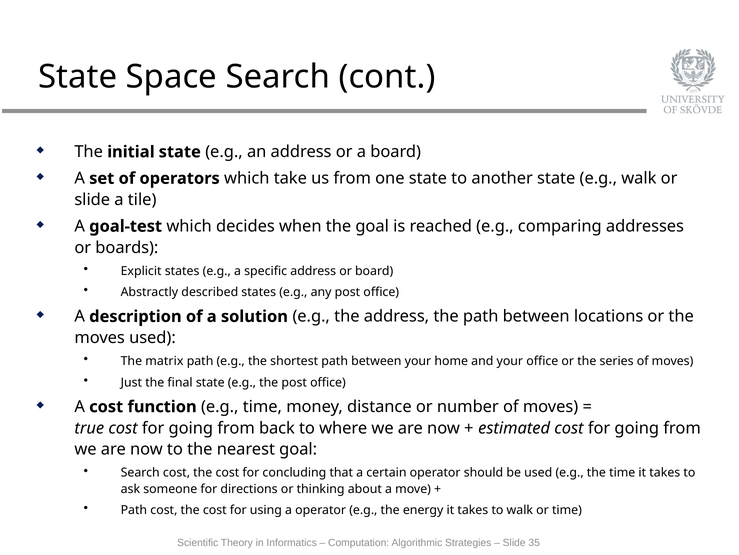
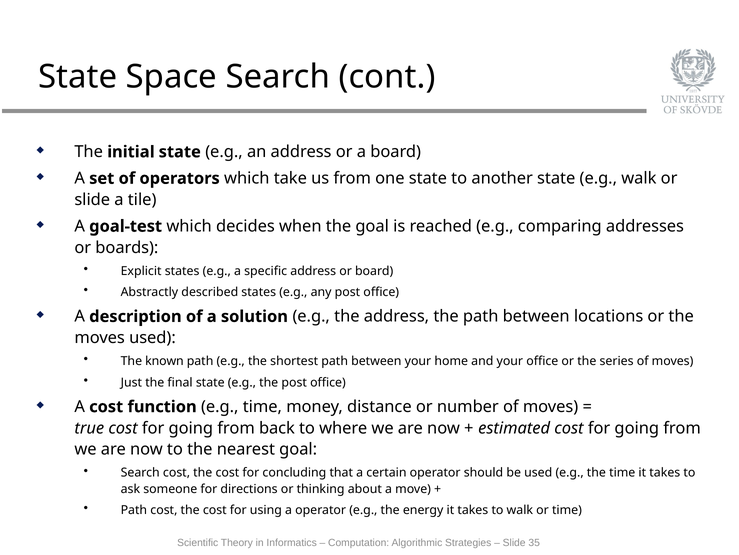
matrix: matrix -> known
